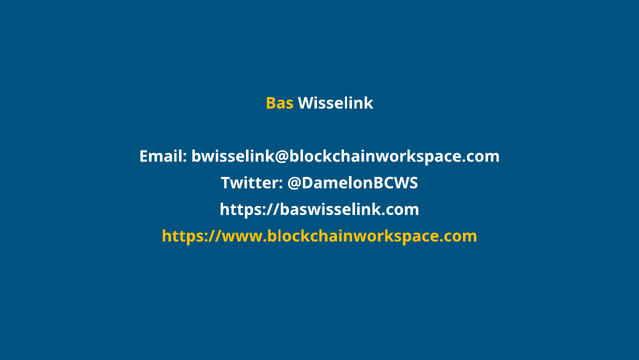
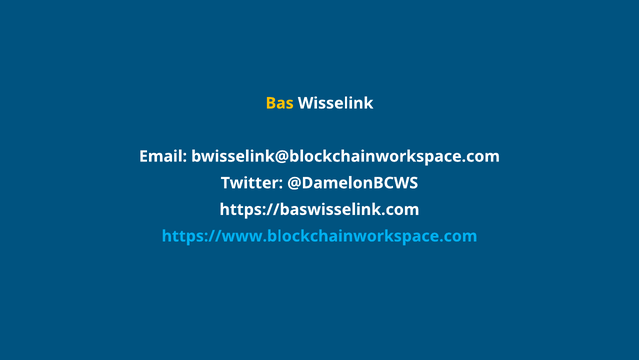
https://www.blockchainworkspace.com colour: yellow -> light blue
